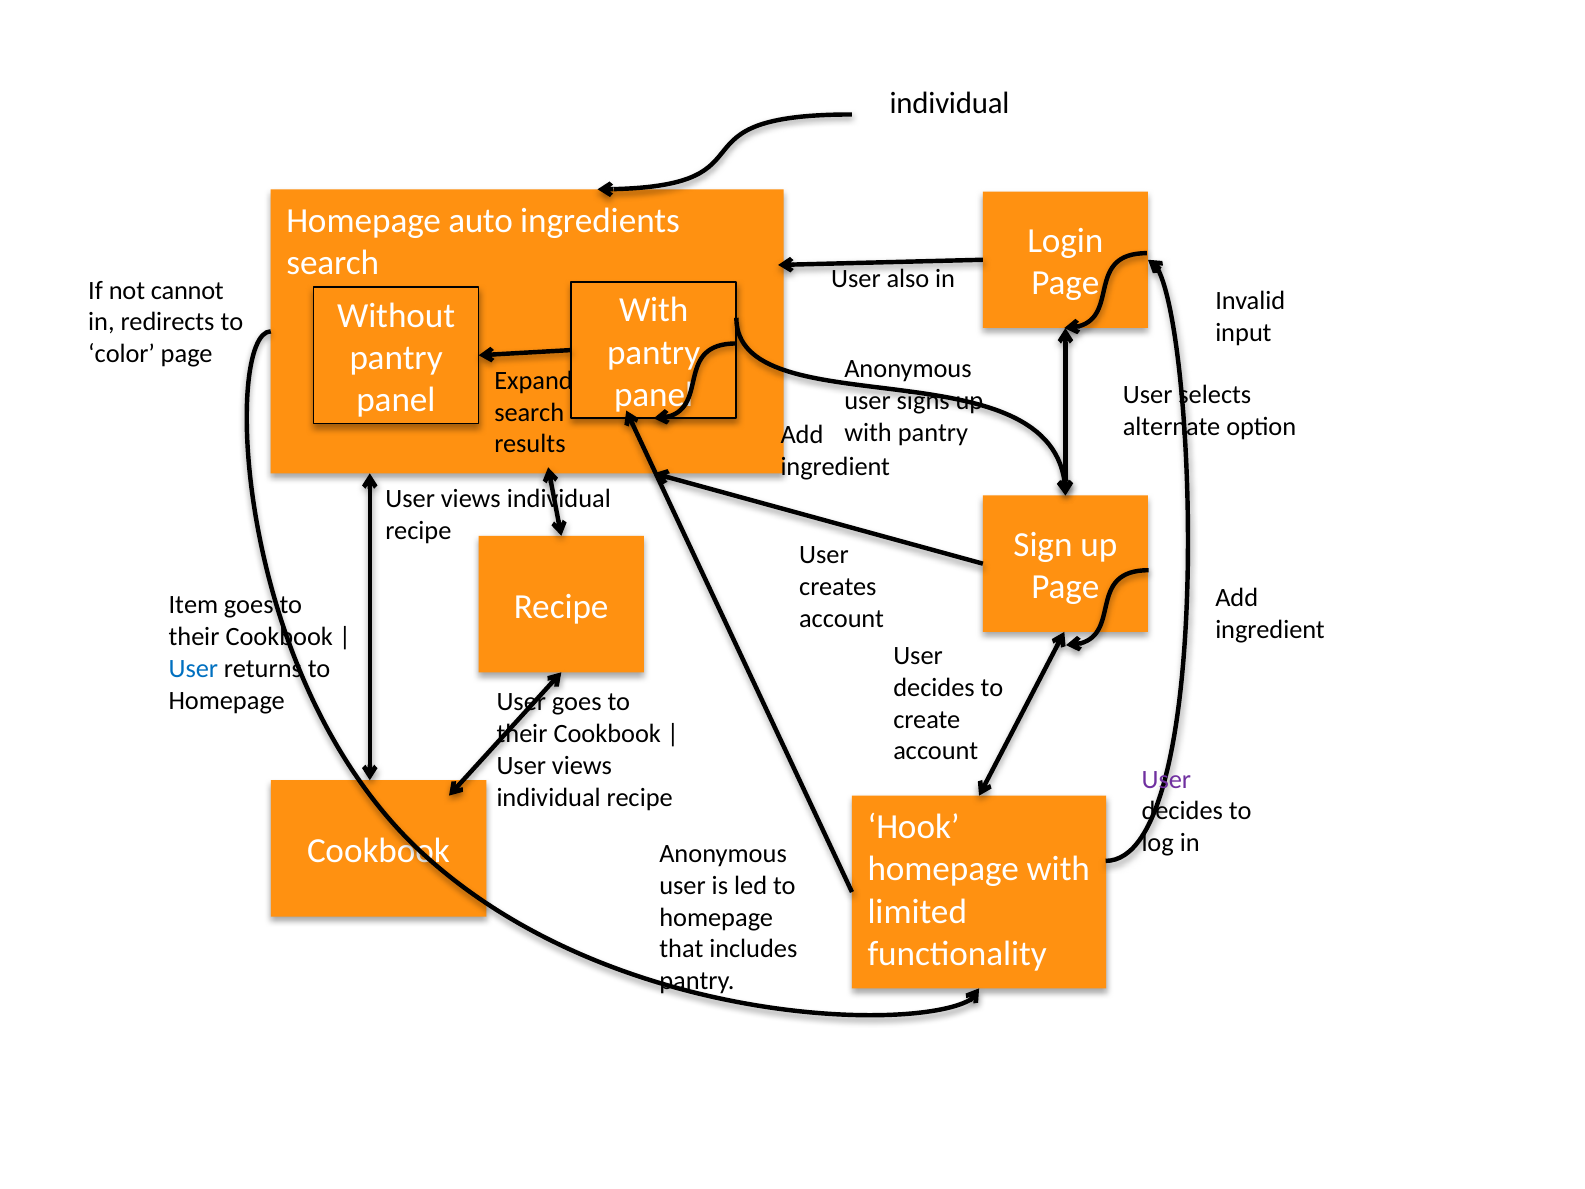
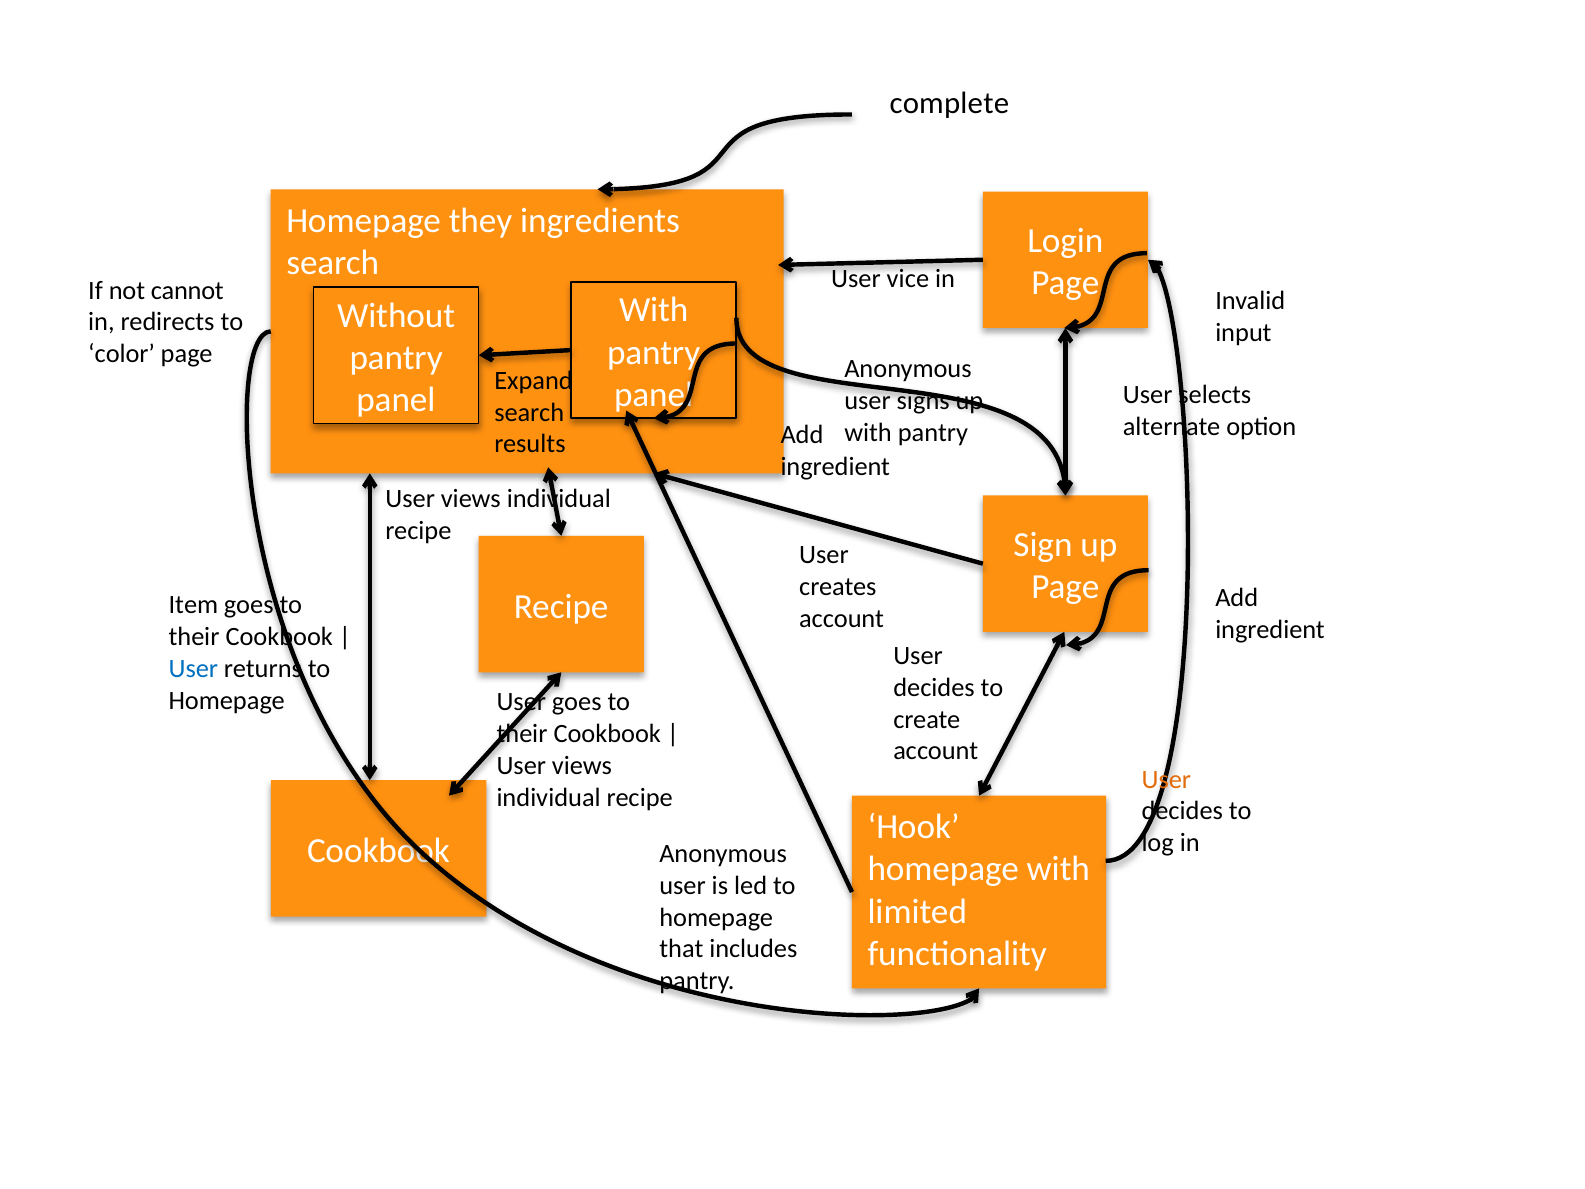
individual at (950, 103): individual -> complete
auto: auto -> they
also: also -> vice
User at (1166, 779) colour: purple -> orange
